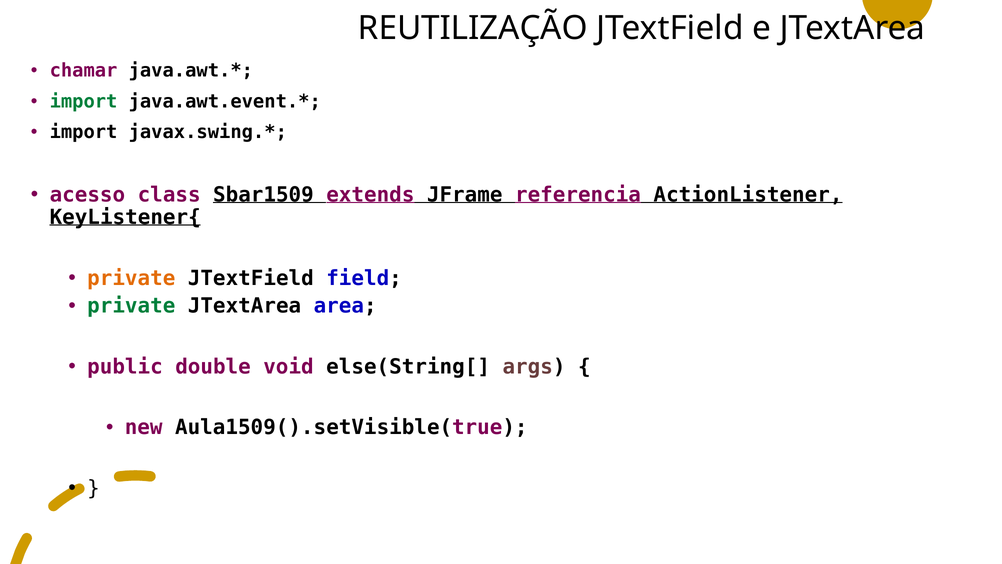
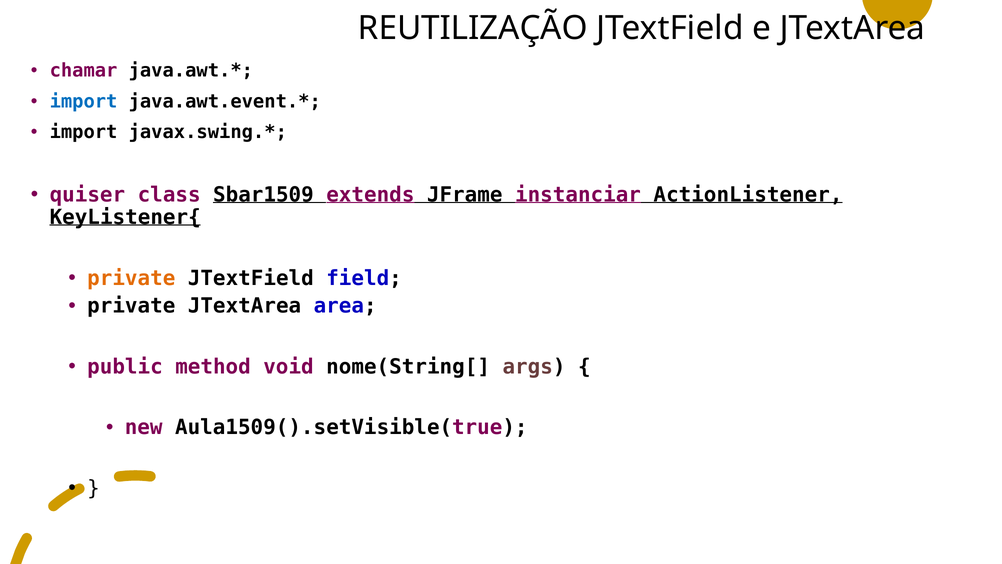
import at (84, 101) colour: green -> blue
acesso: acesso -> quiser
referencia: referencia -> instanciar
private at (131, 306) colour: green -> black
double: double -> method
else(String[: else(String[ -> nome(String[
